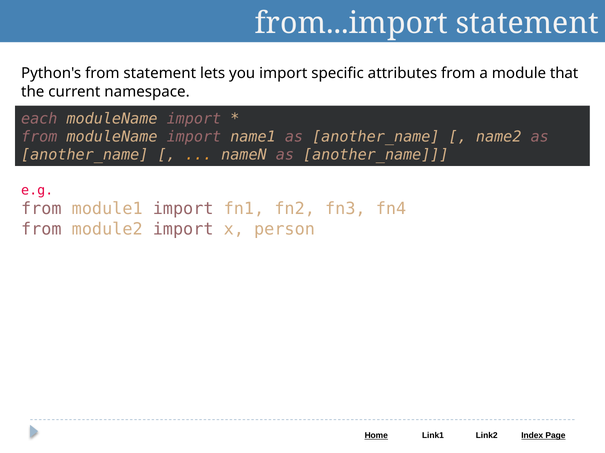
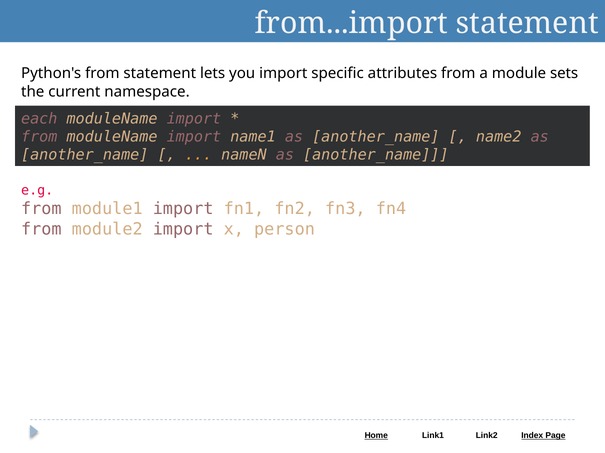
that: that -> sets
